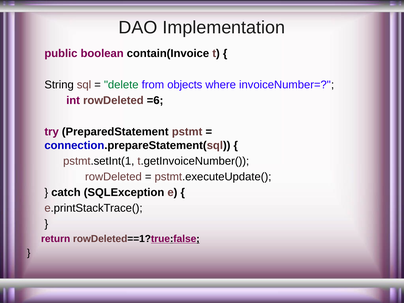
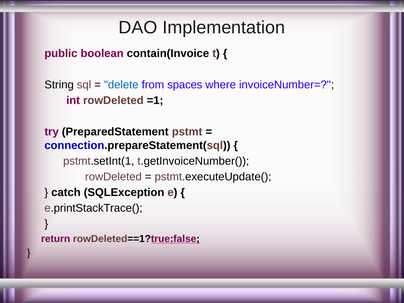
delete colour: green -> blue
objects: objects -> spaces
=6: =6 -> =1
